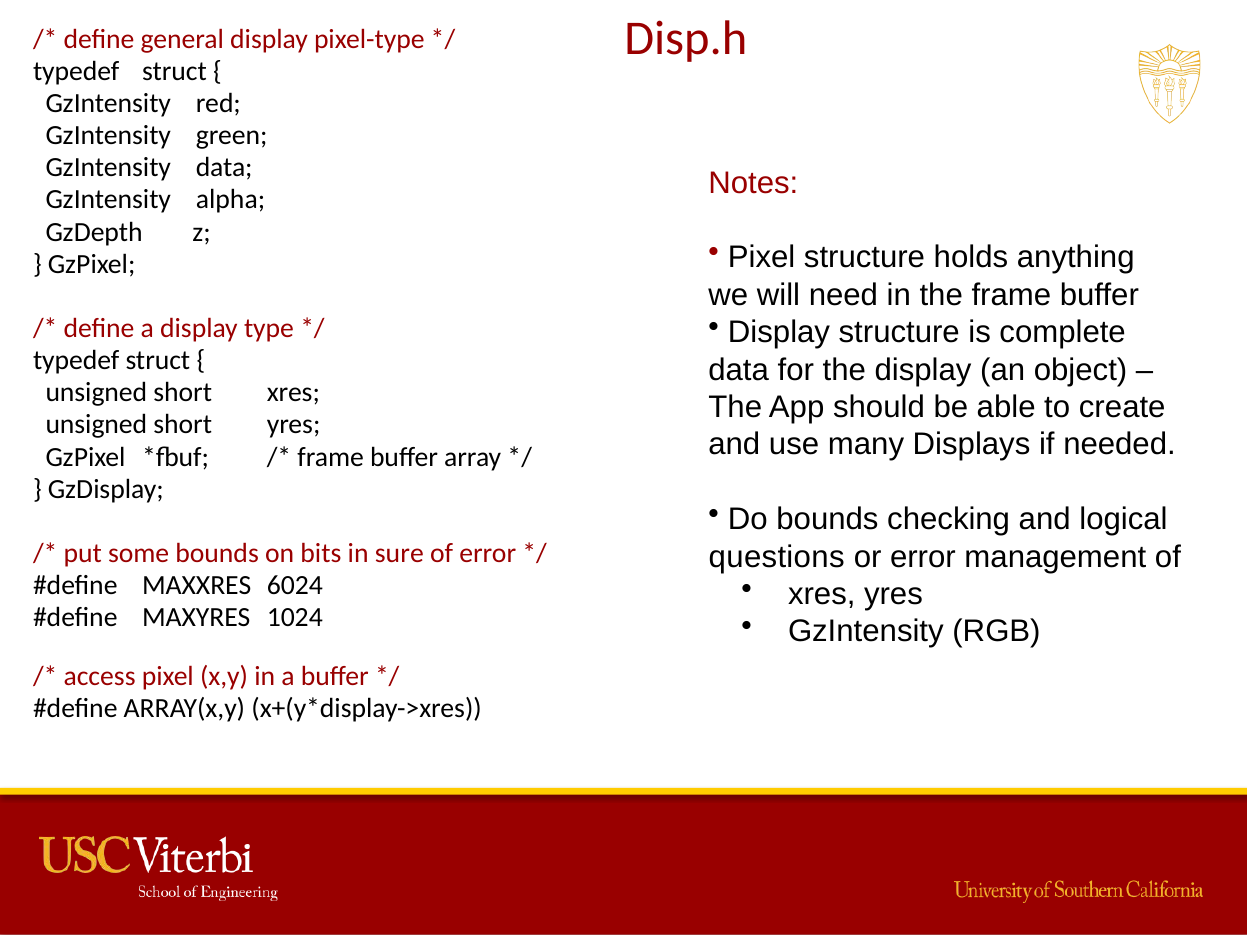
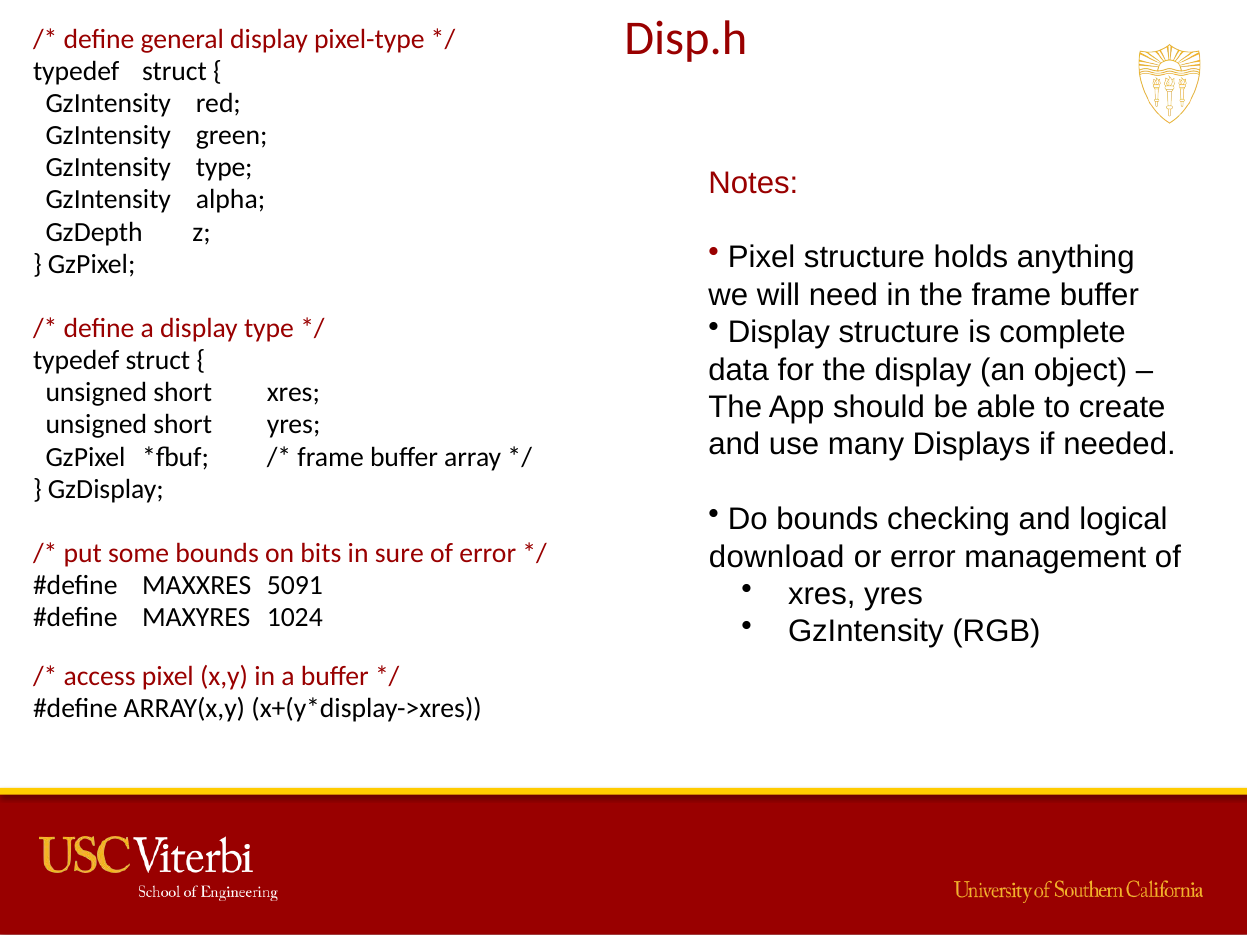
GzIntensity data: data -> type
questions: questions -> download
6024: 6024 -> 5091
